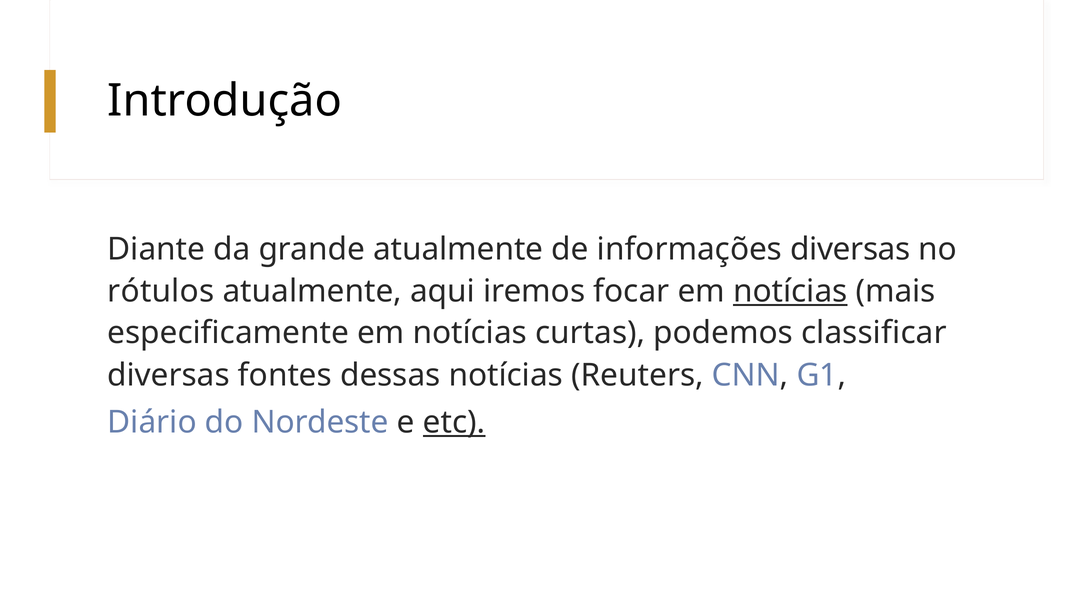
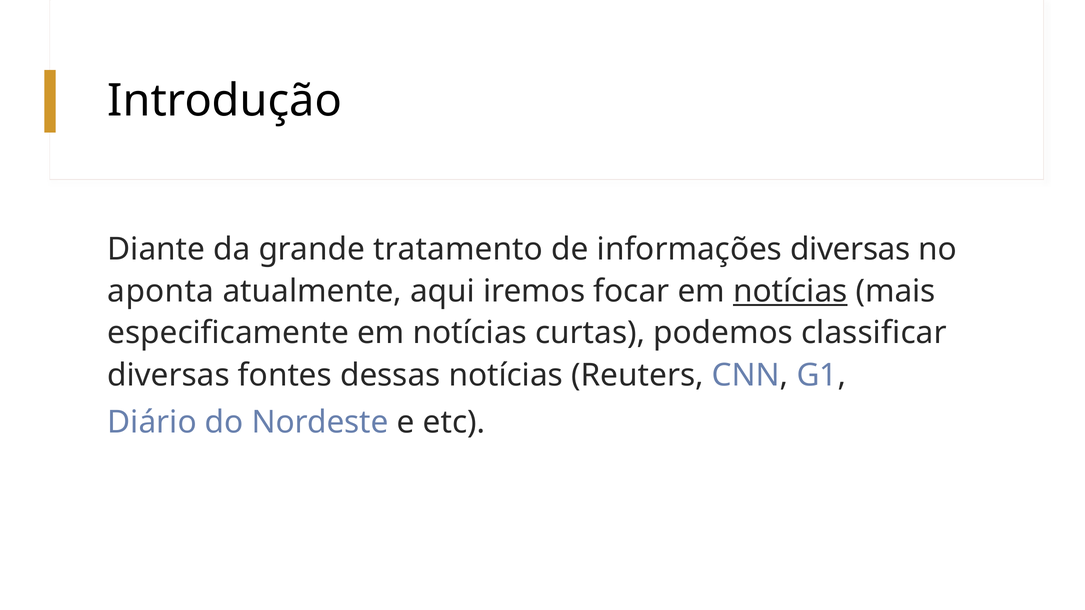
grande atualmente: atualmente -> tratamento
rótulos: rótulos -> aponta
etc underline: present -> none
